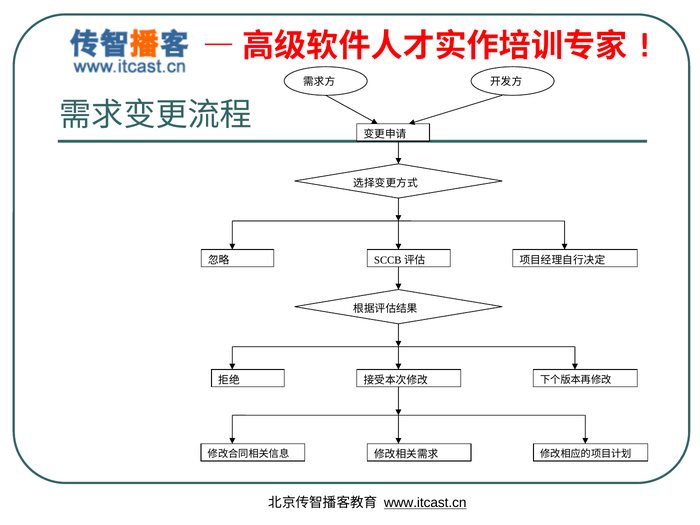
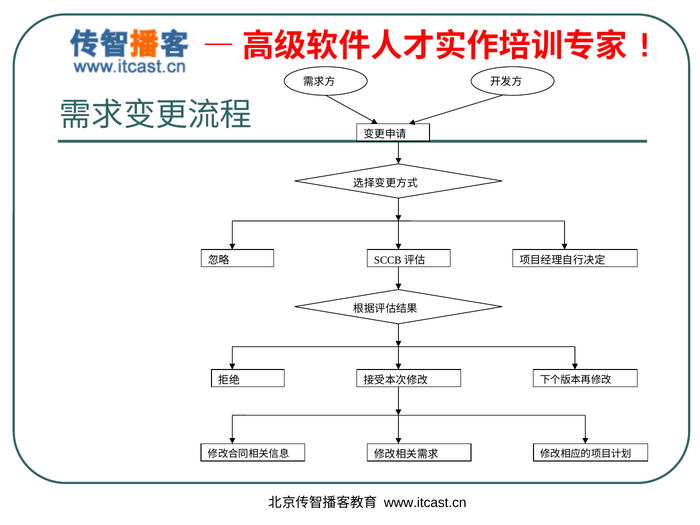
www.itcast.cn underline: present -> none
